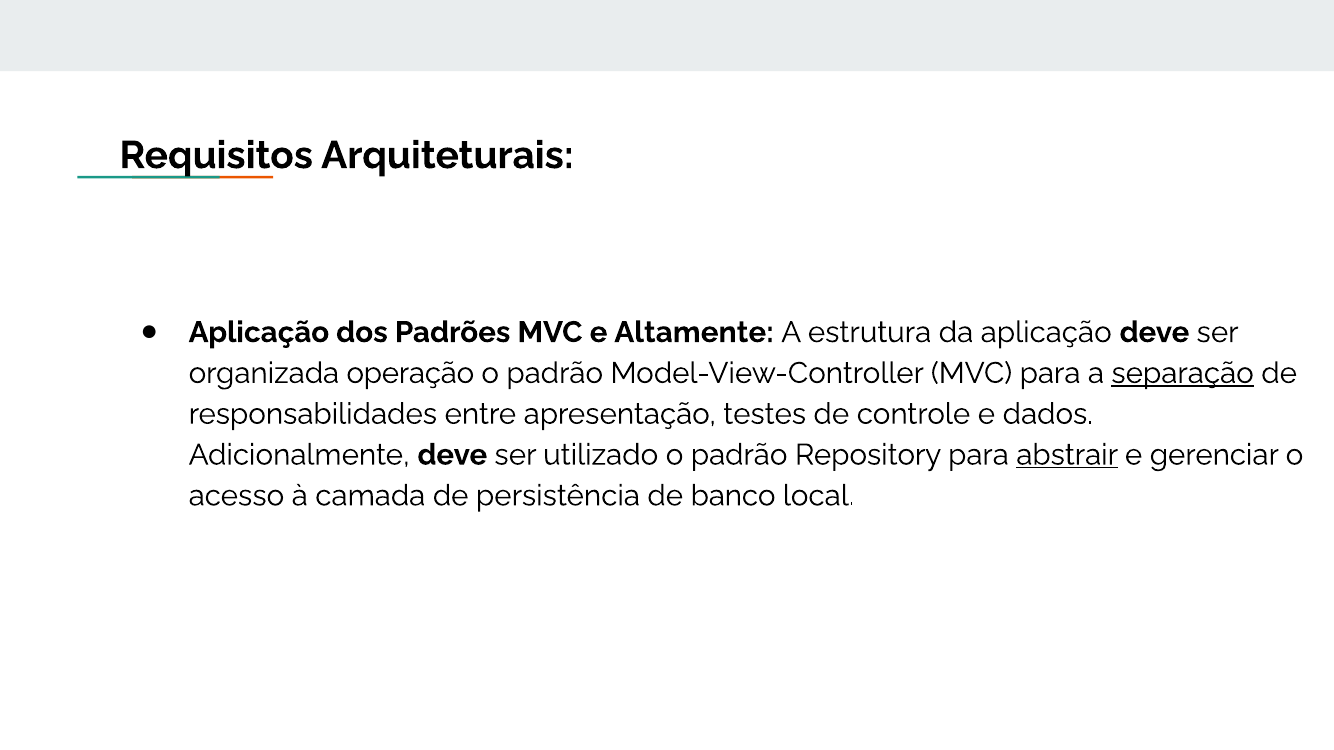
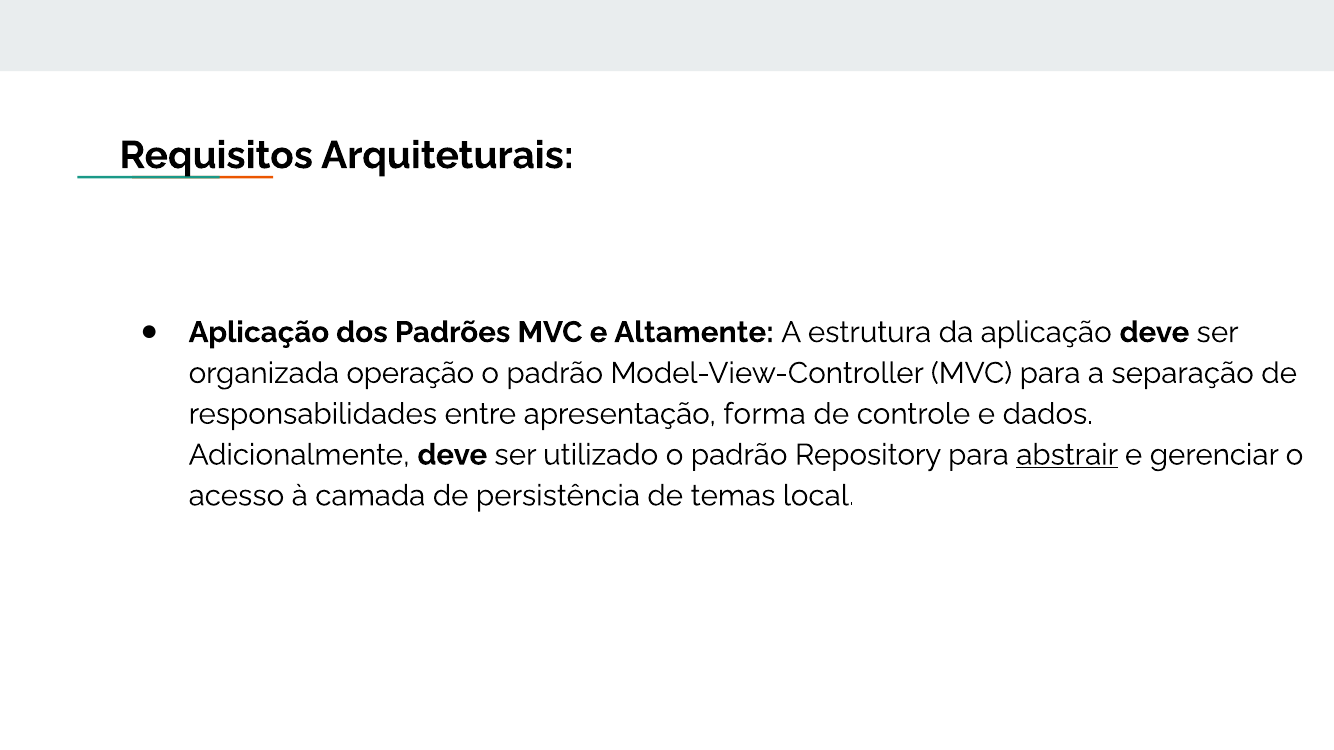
separação underline: present -> none
testes: testes -> forma
banco: banco -> temas
